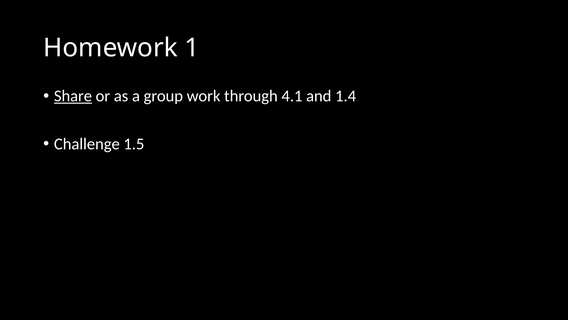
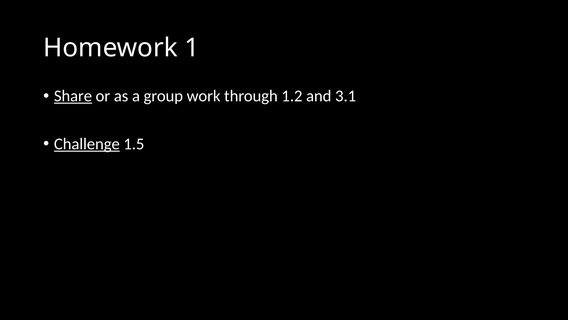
4.1: 4.1 -> 1.2
1.4: 1.4 -> 3.1
Challenge underline: none -> present
